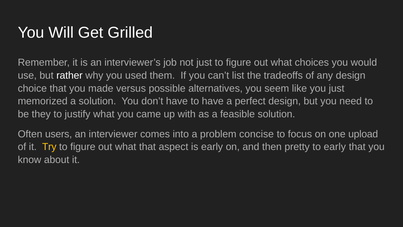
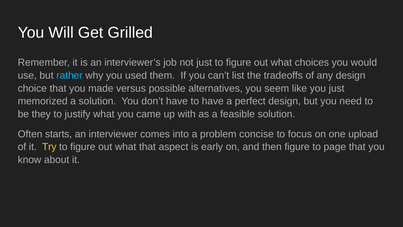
rather colour: white -> light blue
users: users -> starts
then pretty: pretty -> figure
to early: early -> page
